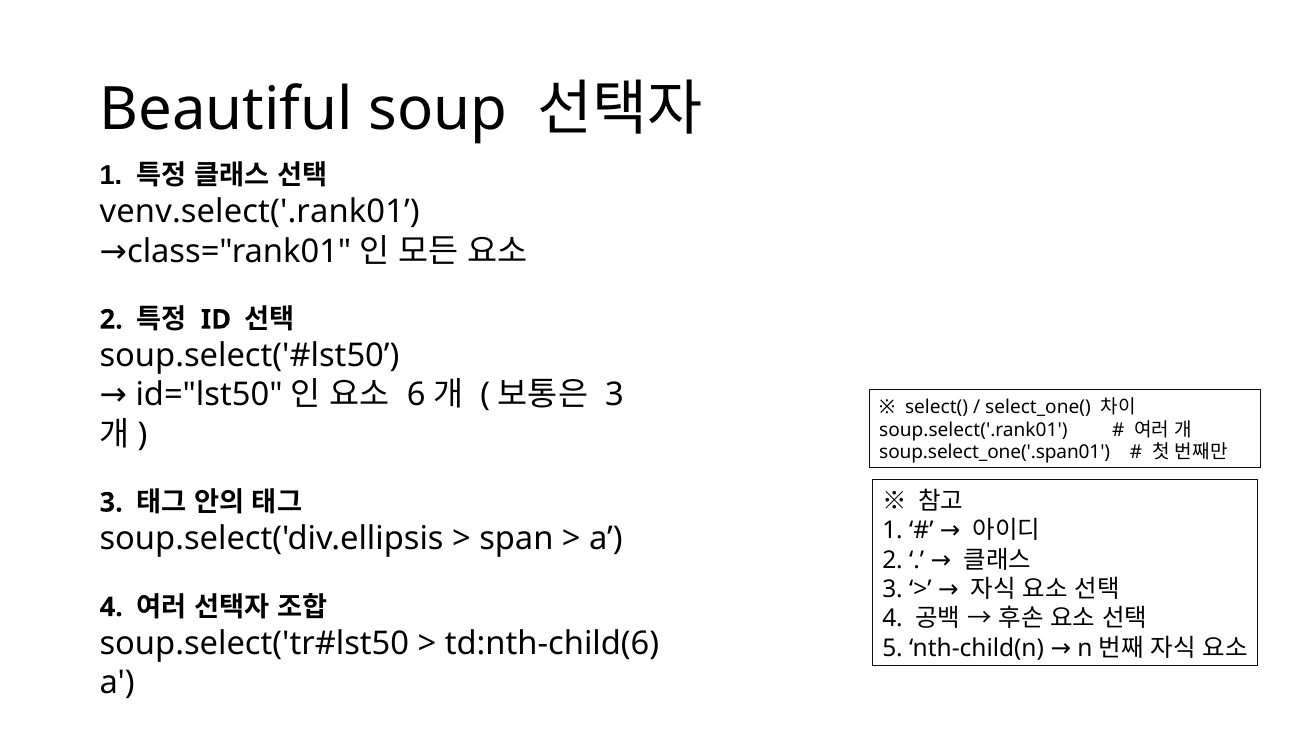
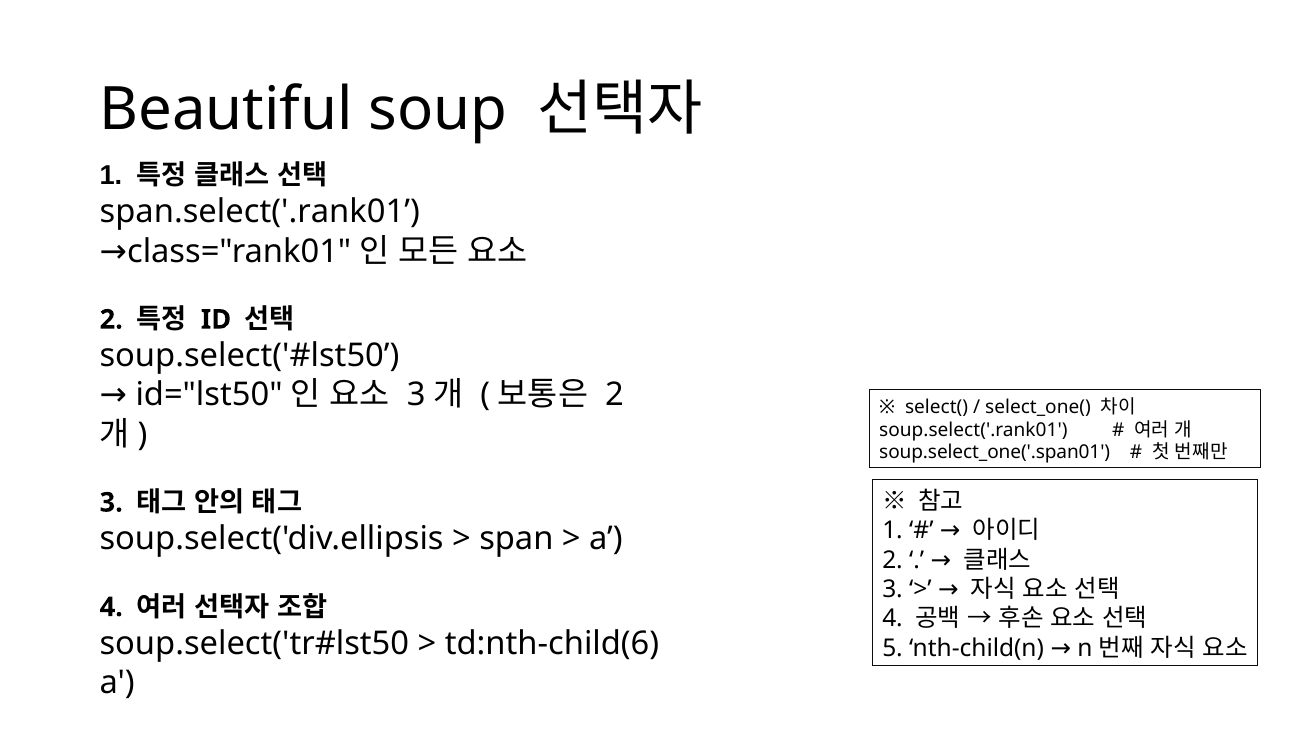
venv.select('.rank01: venv.select('.rank01 -> span.select('.rank01
6 at (416, 395): 6 -> 3
3 at (614, 395): 3 -> 2
